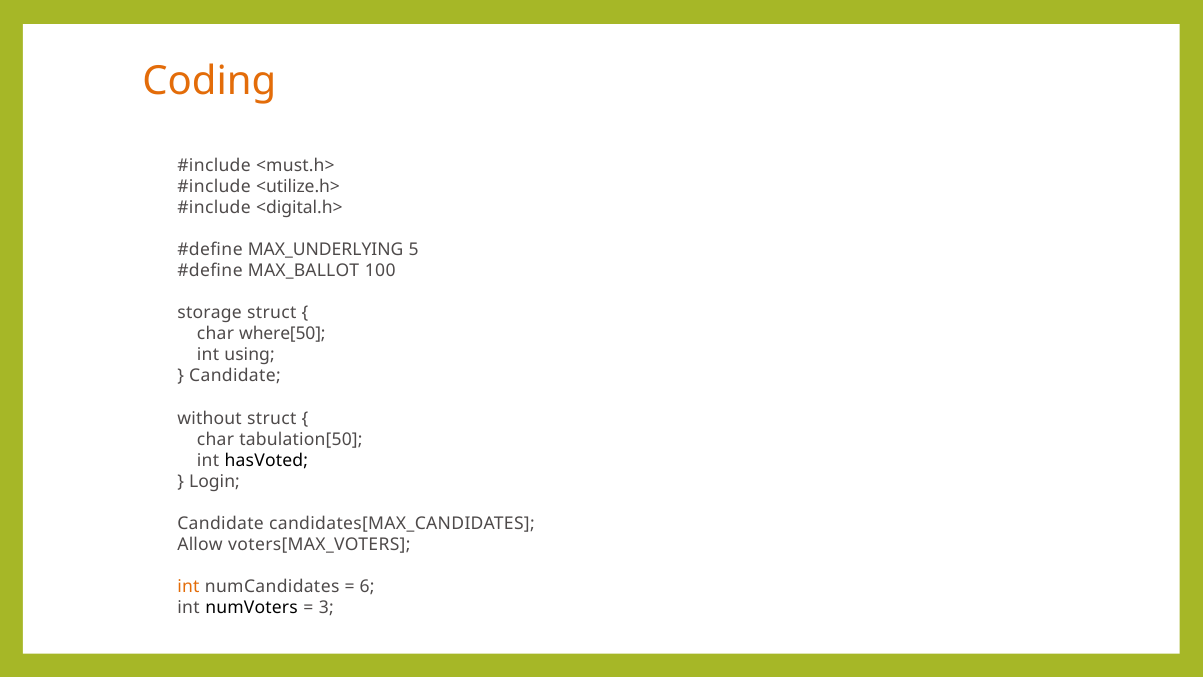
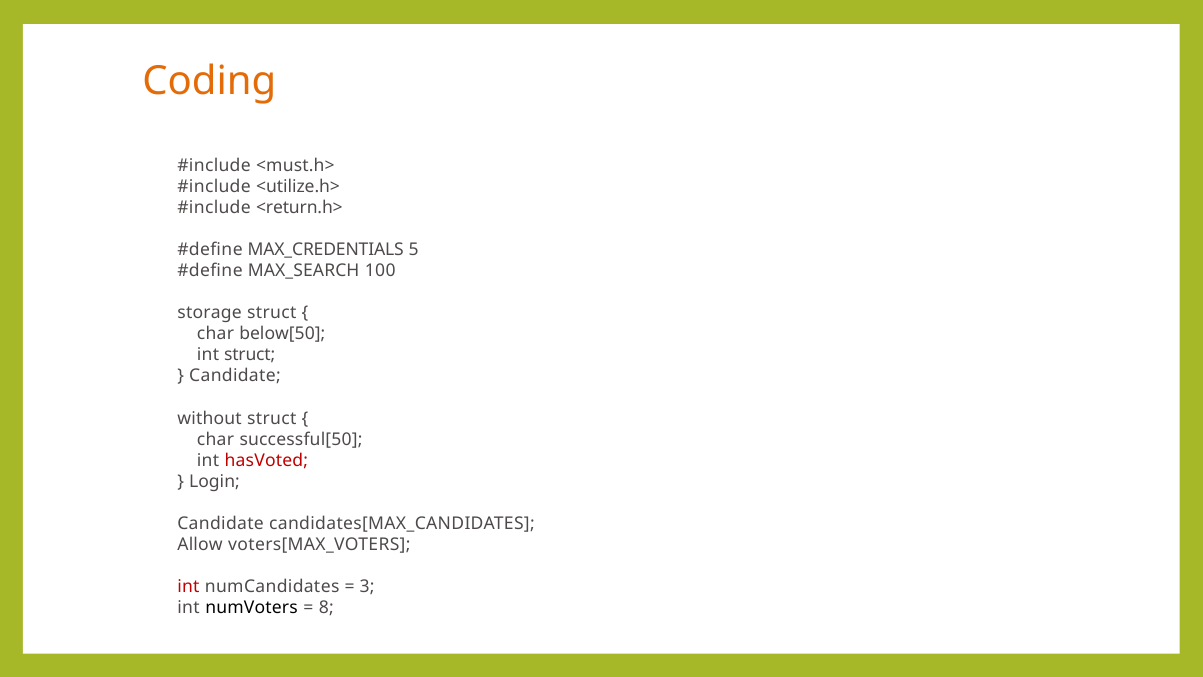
<digital.h>: <digital.h> -> <return.h>
MAX_UNDERLYING: MAX_UNDERLYING -> MAX_CREDENTIALS
MAX_BALLOT: MAX_BALLOT -> MAX_SEARCH
where[50: where[50 -> below[50
int using: using -> struct
tabulation[50: tabulation[50 -> successful[50
hasVoted colour: black -> red
int at (188, 587) colour: orange -> red
6: 6 -> 3
3: 3 -> 8
